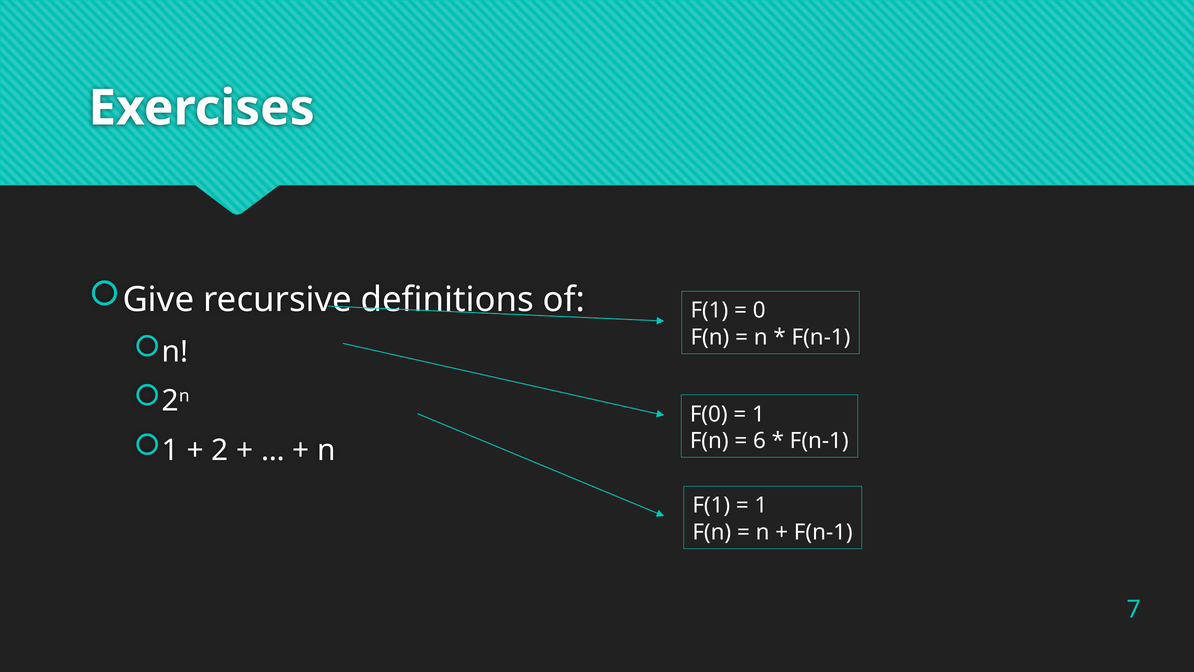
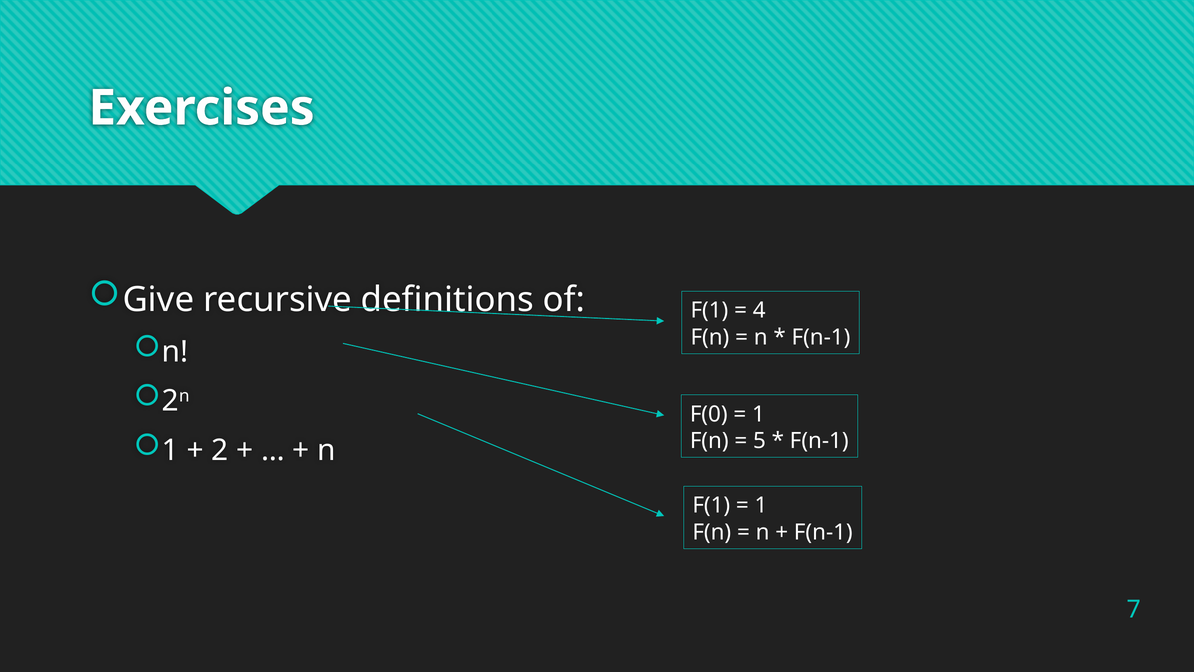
0: 0 -> 4
6: 6 -> 5
